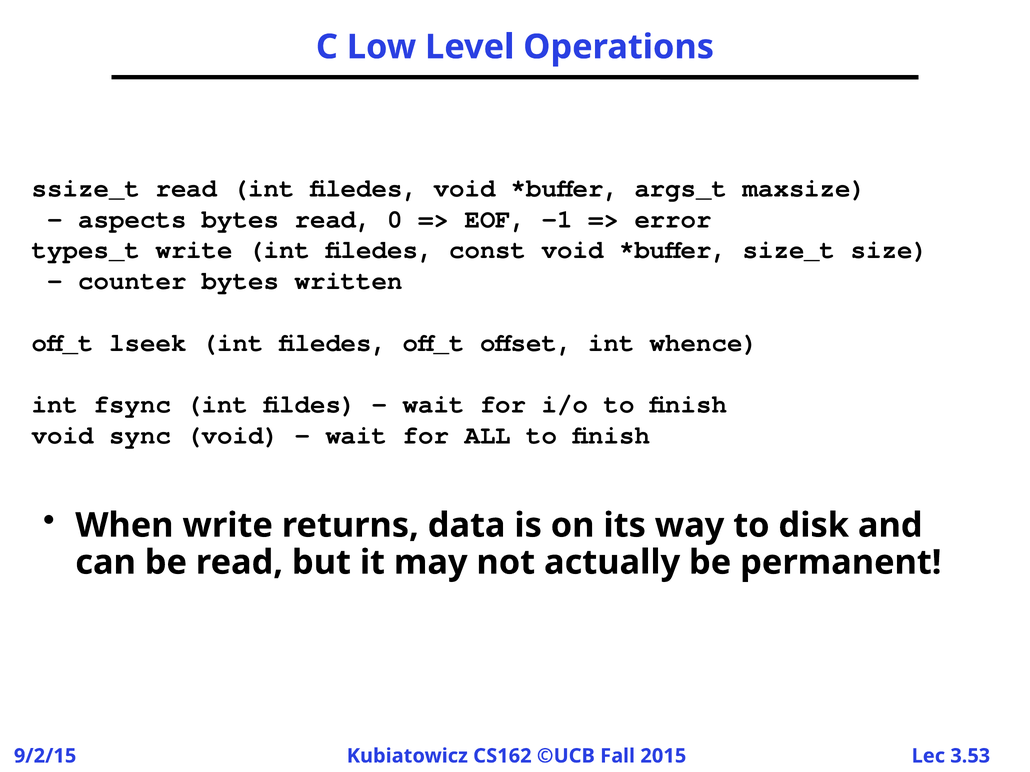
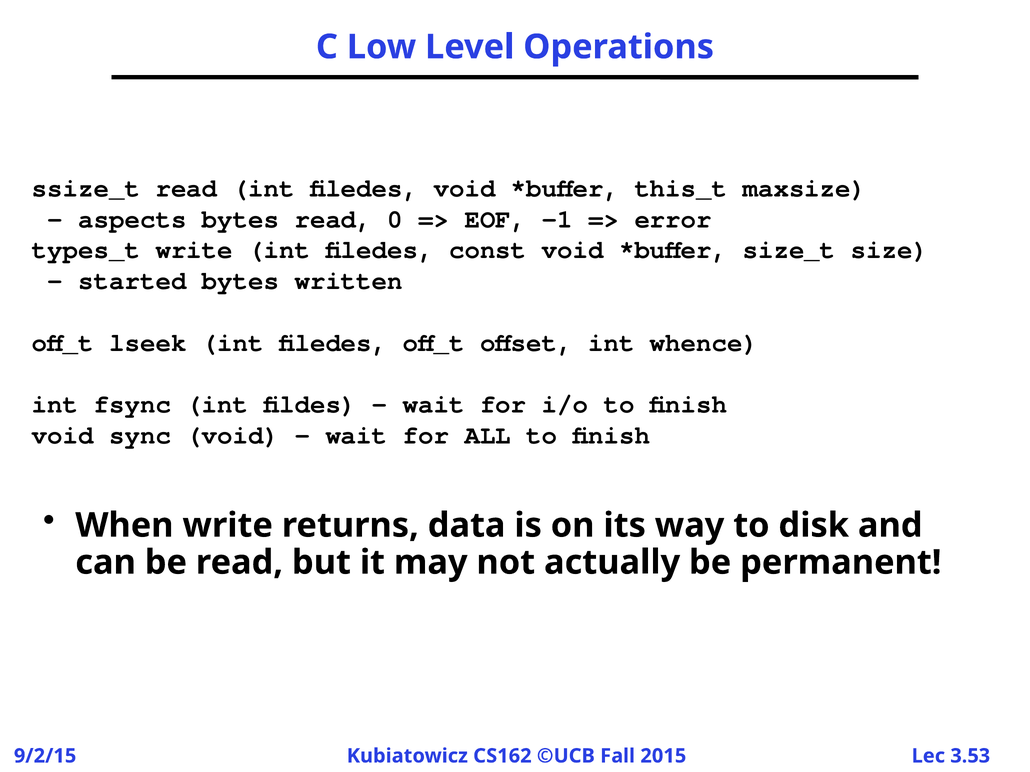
args_t: args_t -> this_t
counter: counter -> started
